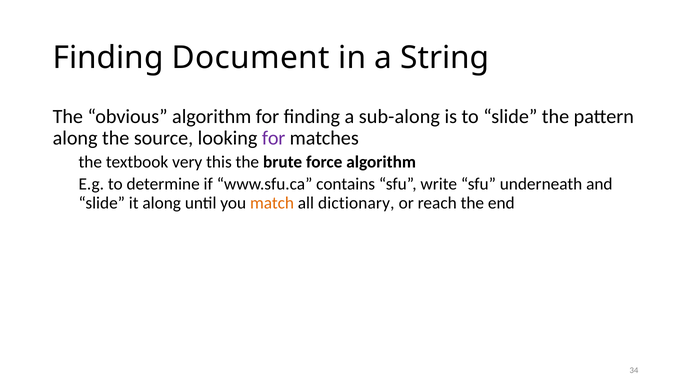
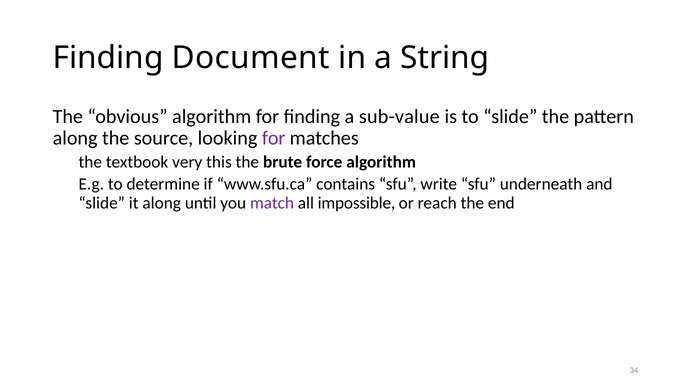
sub-along: sub-along -> sub-value
match colour: orange -> purple
dictionary: dictionary -> impossible
